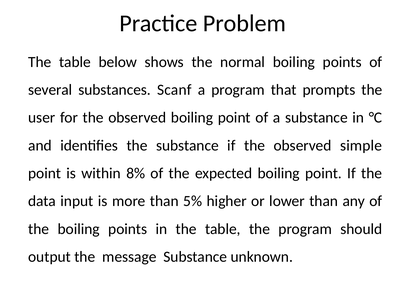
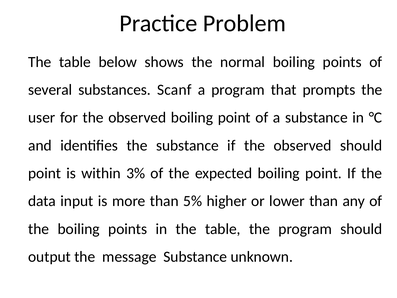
observed simple: simple -> should
8%: 8% -> 3%
